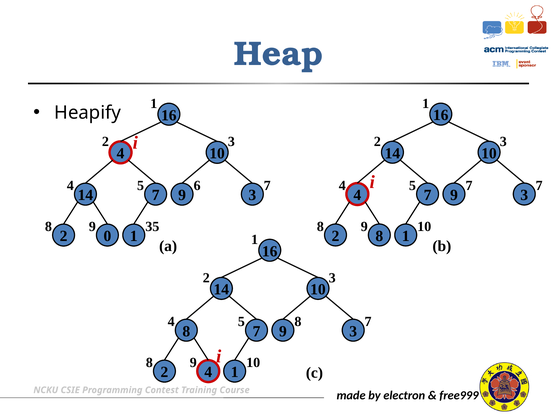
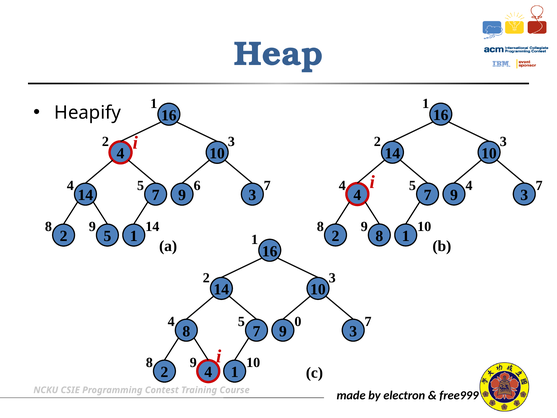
5 7: 7 -> 4
9 35: 35 -> 14
2 0: 0 -> 5
5 8: 8 -> 0
